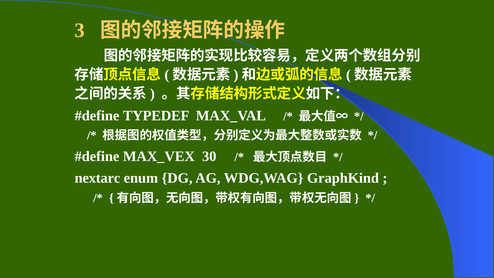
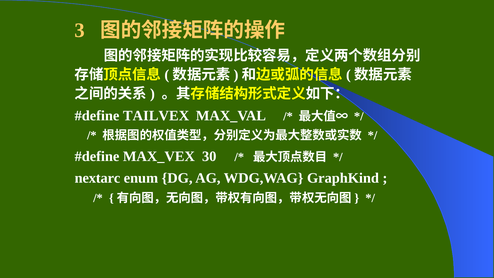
TYPEDEF: TYPEDEF -> TAILVEX
